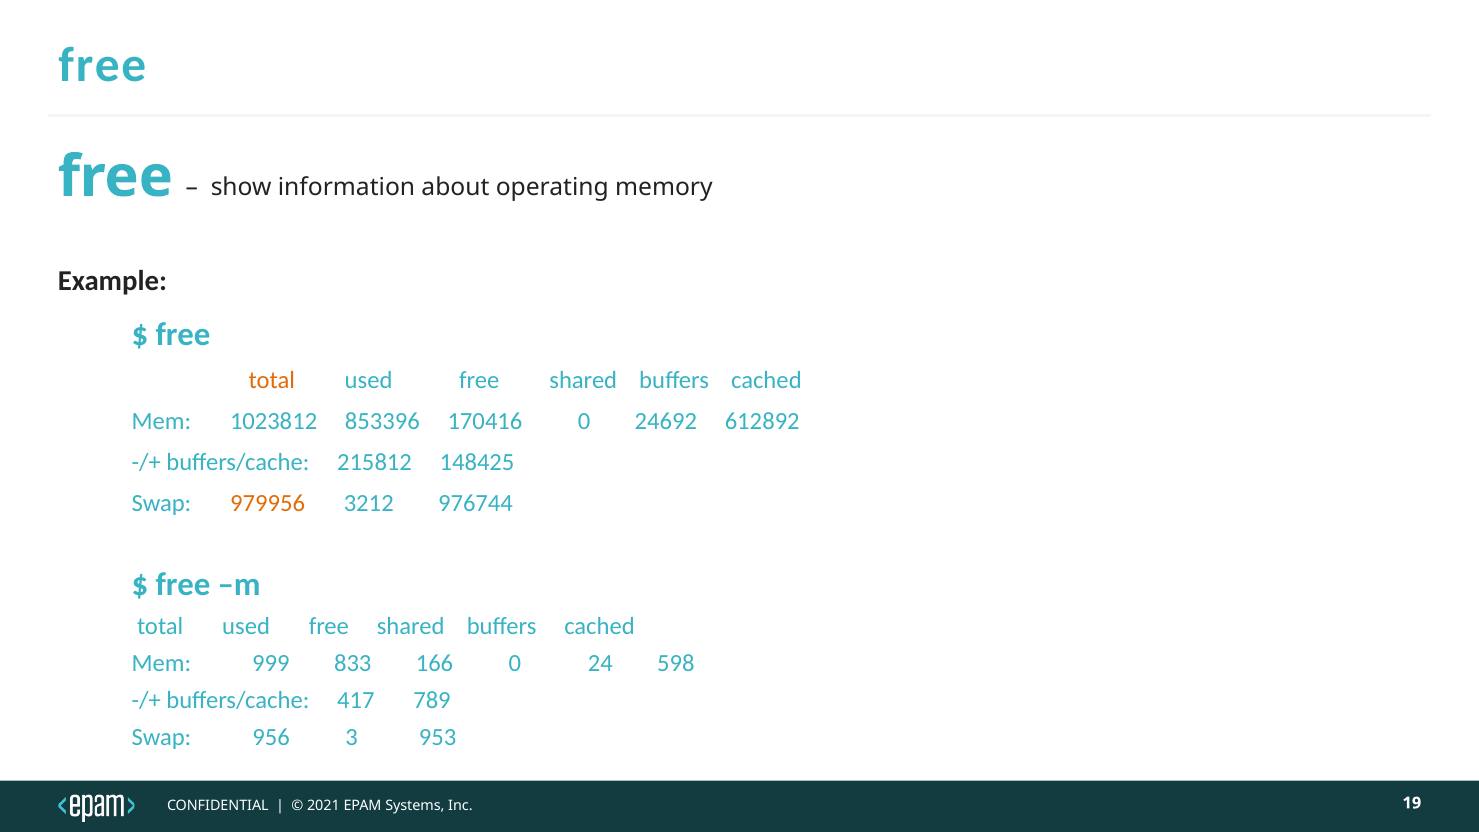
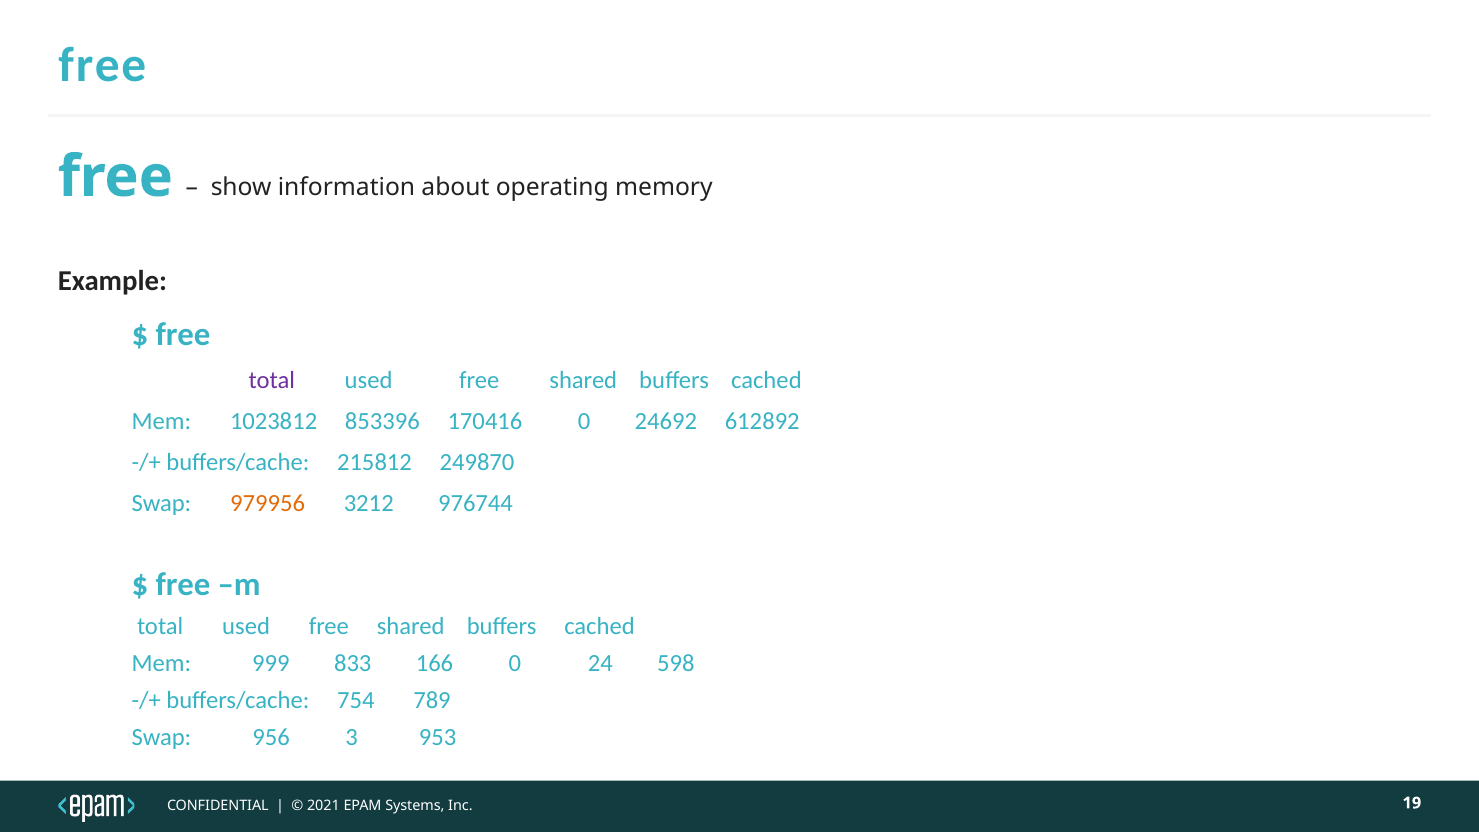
total at (272, 380) colour: orange -> purple
148425: 148425 -> 249870
417: 417 -> 754
